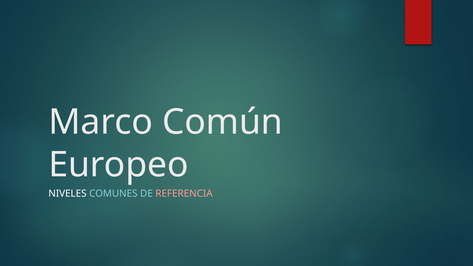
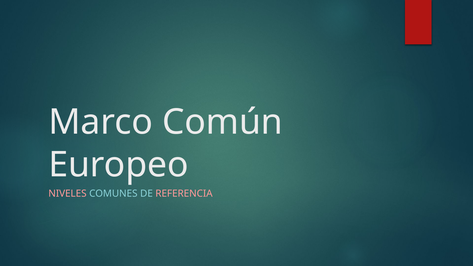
NIVELES colour: white -> pink
